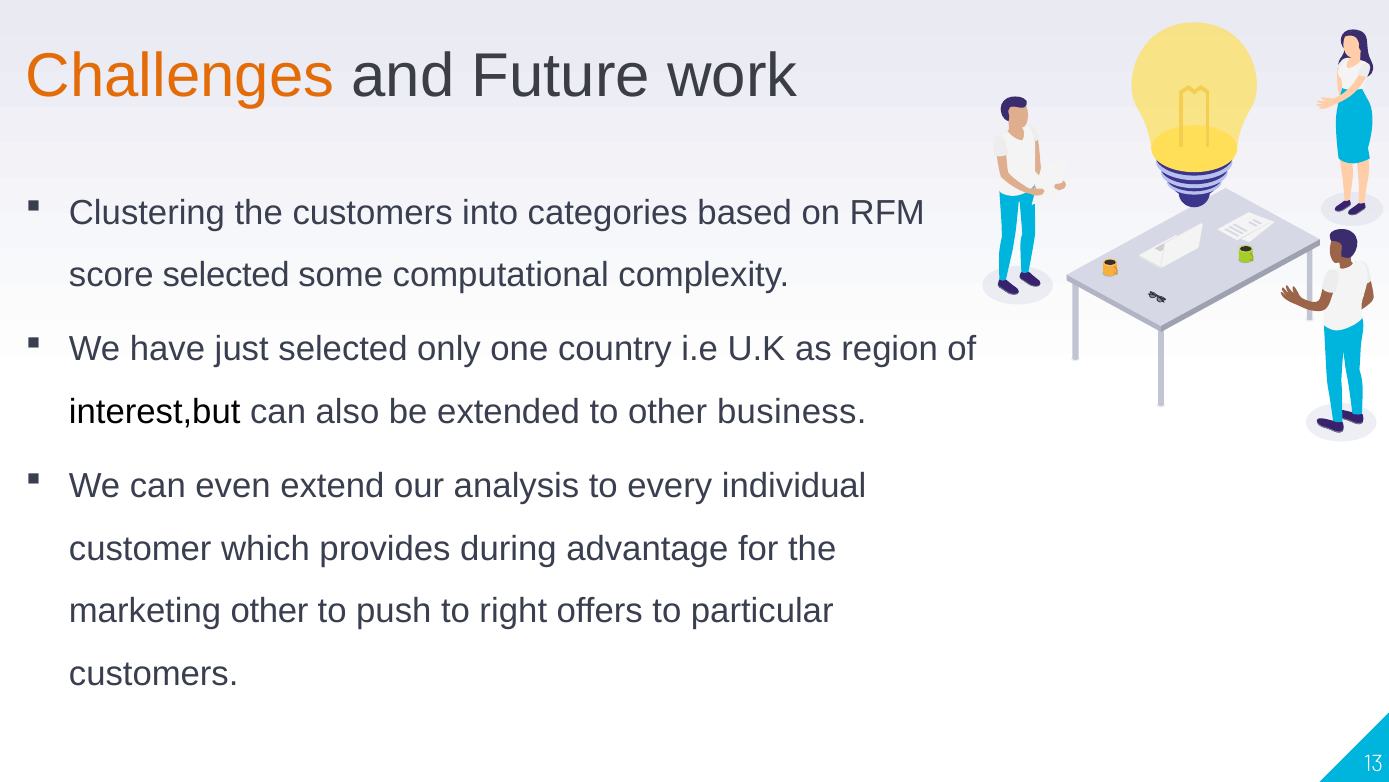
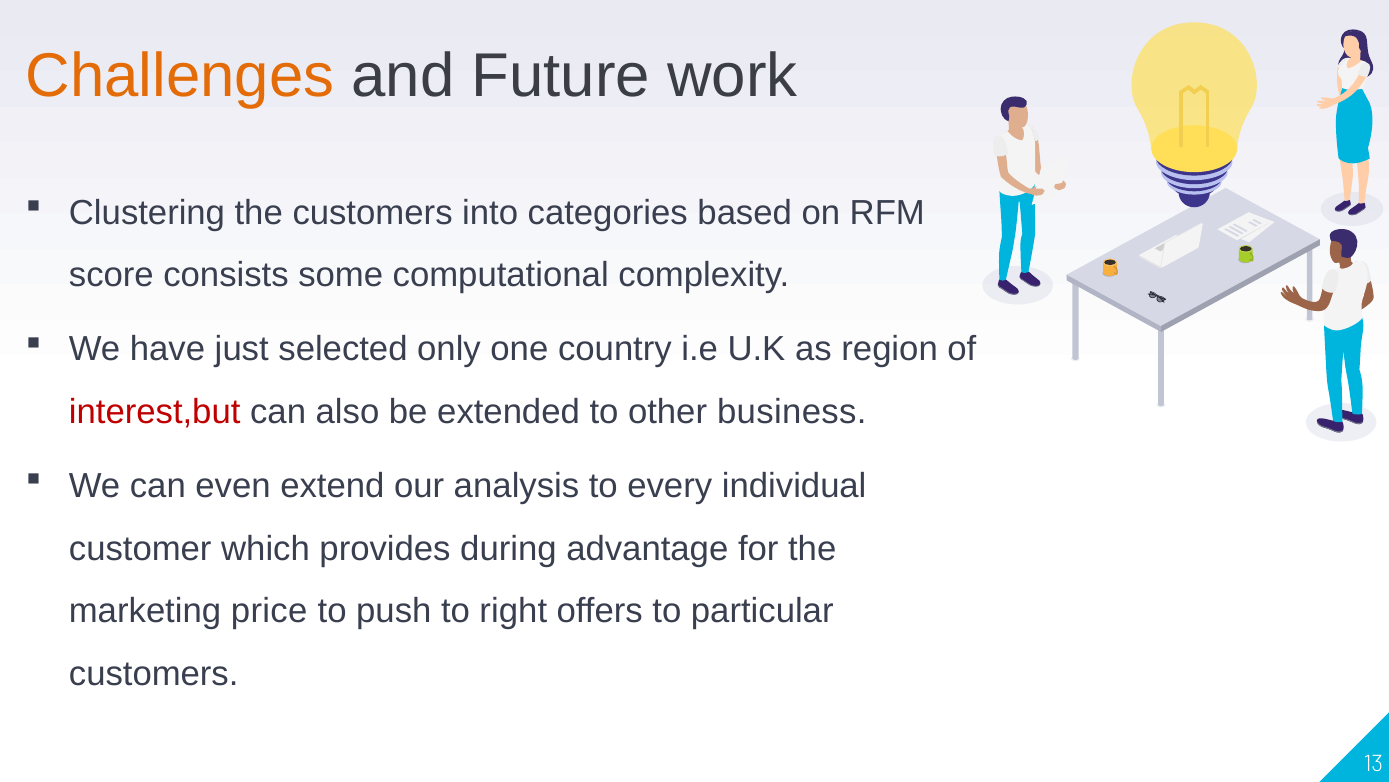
score selected: selected -> consists
interest,but colour: black -> red
marketing other: other -> price
